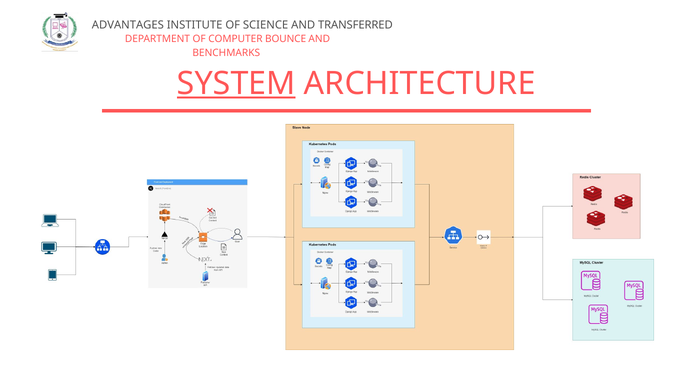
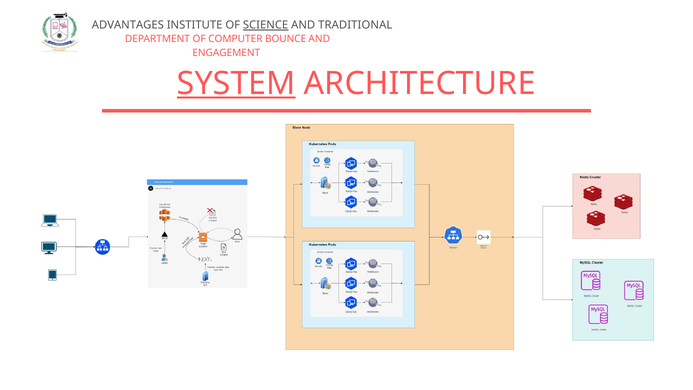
SCIENCE underline: none -> present
TRANSFERRED: TRANSFERRED -> TRADITIONAL
BENCHMARKS: BENCHMARKS -> ENGAGEMENT
